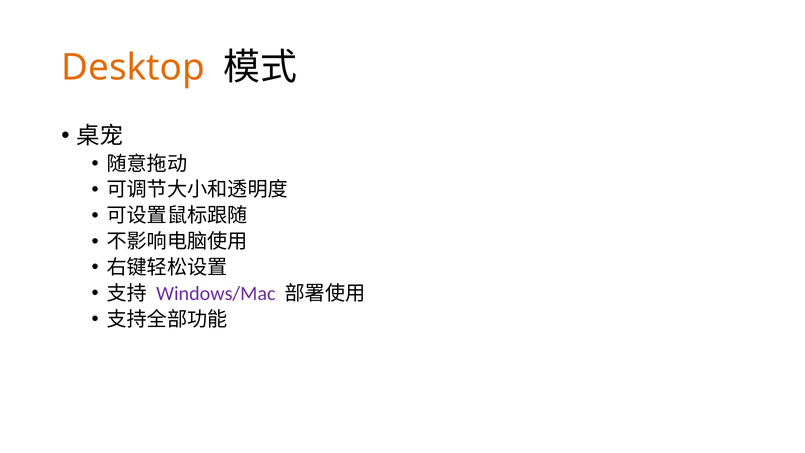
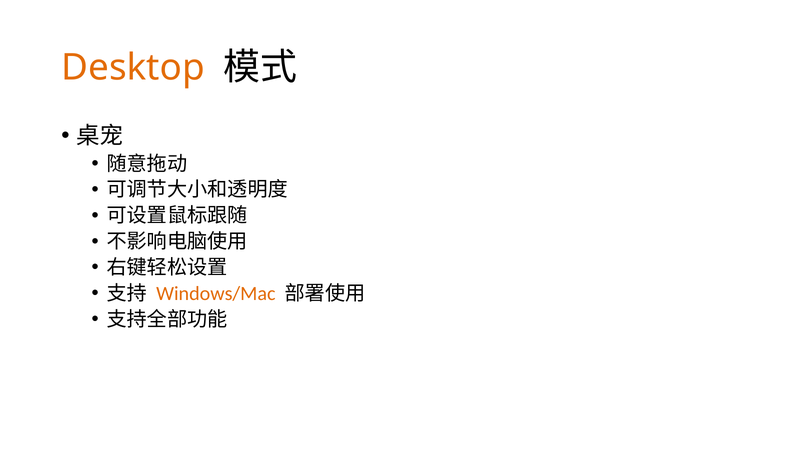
Windows/Mac colour: purple -> orange
